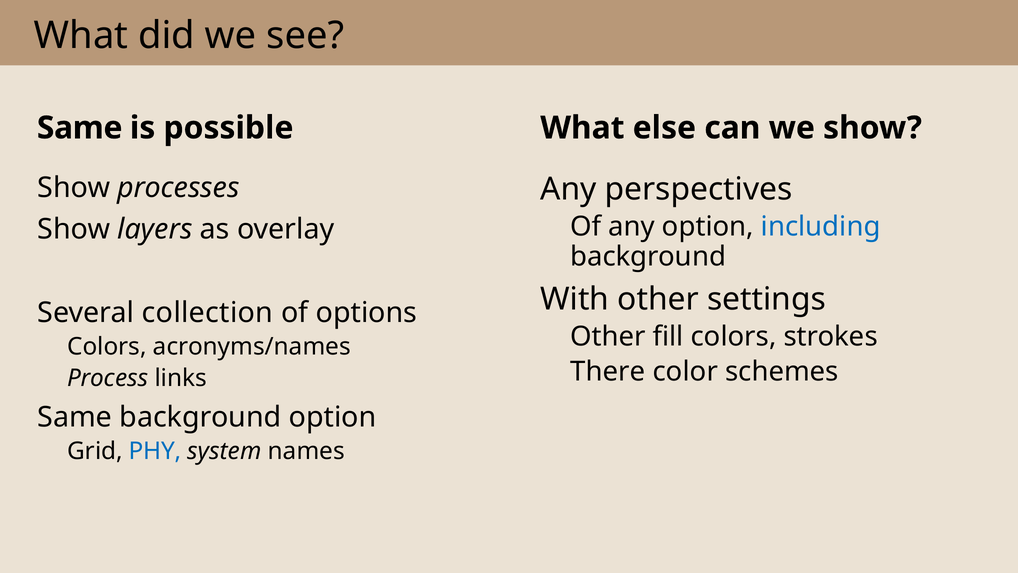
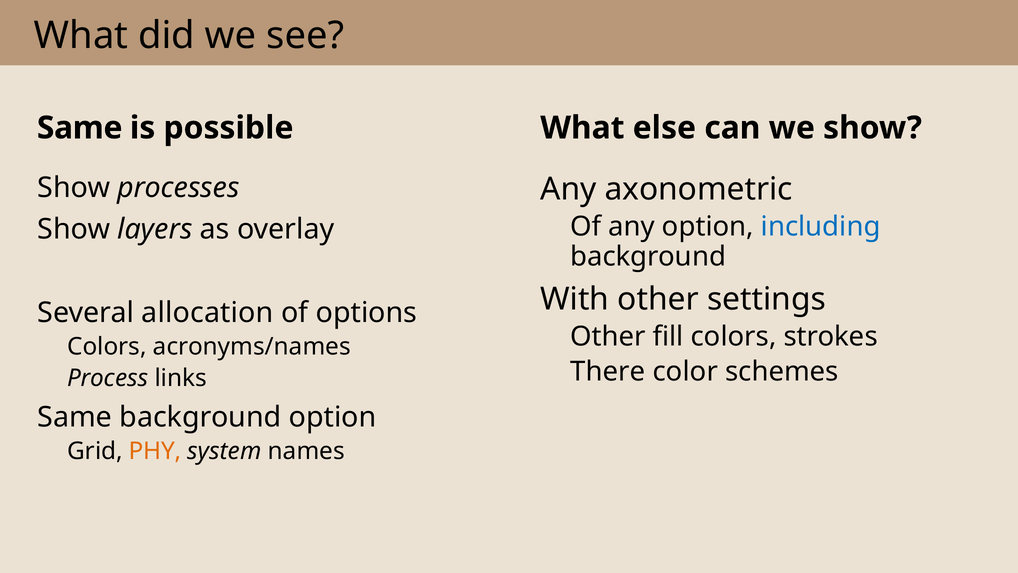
perspectives: perspectives -> axonometric
collection: collection -> allocation
PHY colour: blue -> orange
